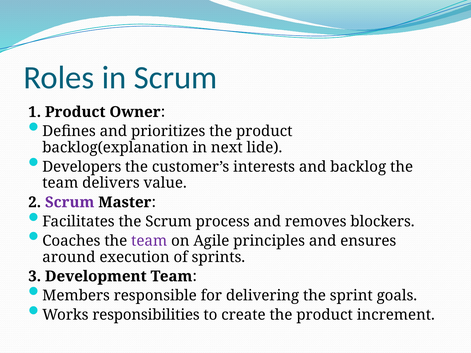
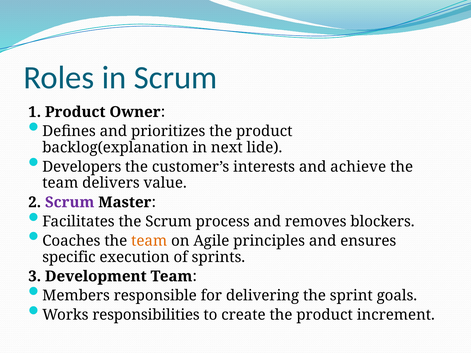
backlog: backlog -> achieve
team at (149, 241) colour: purple -> orange
around: around -> specific
